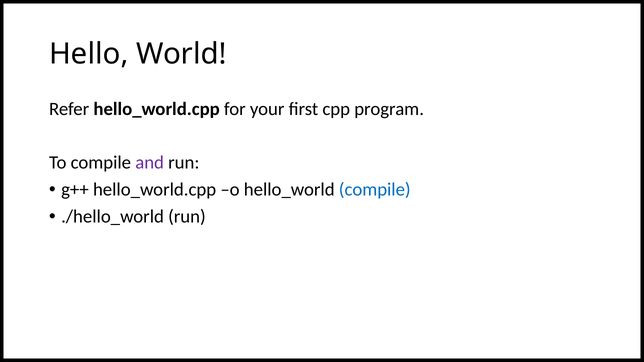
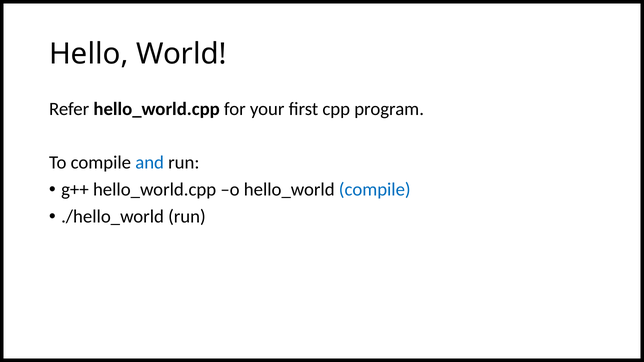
and colour: purple -> blue
